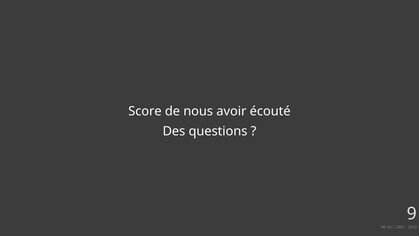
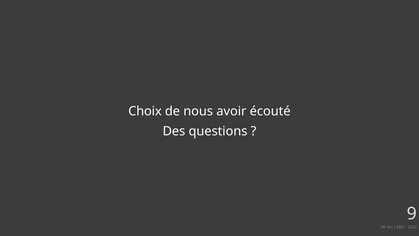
Score: Score -> Choix
